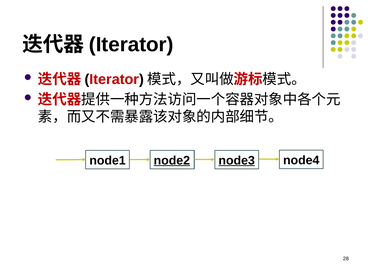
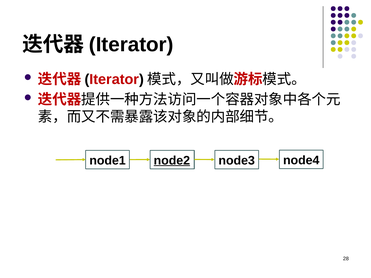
node3 underline: present -> none
